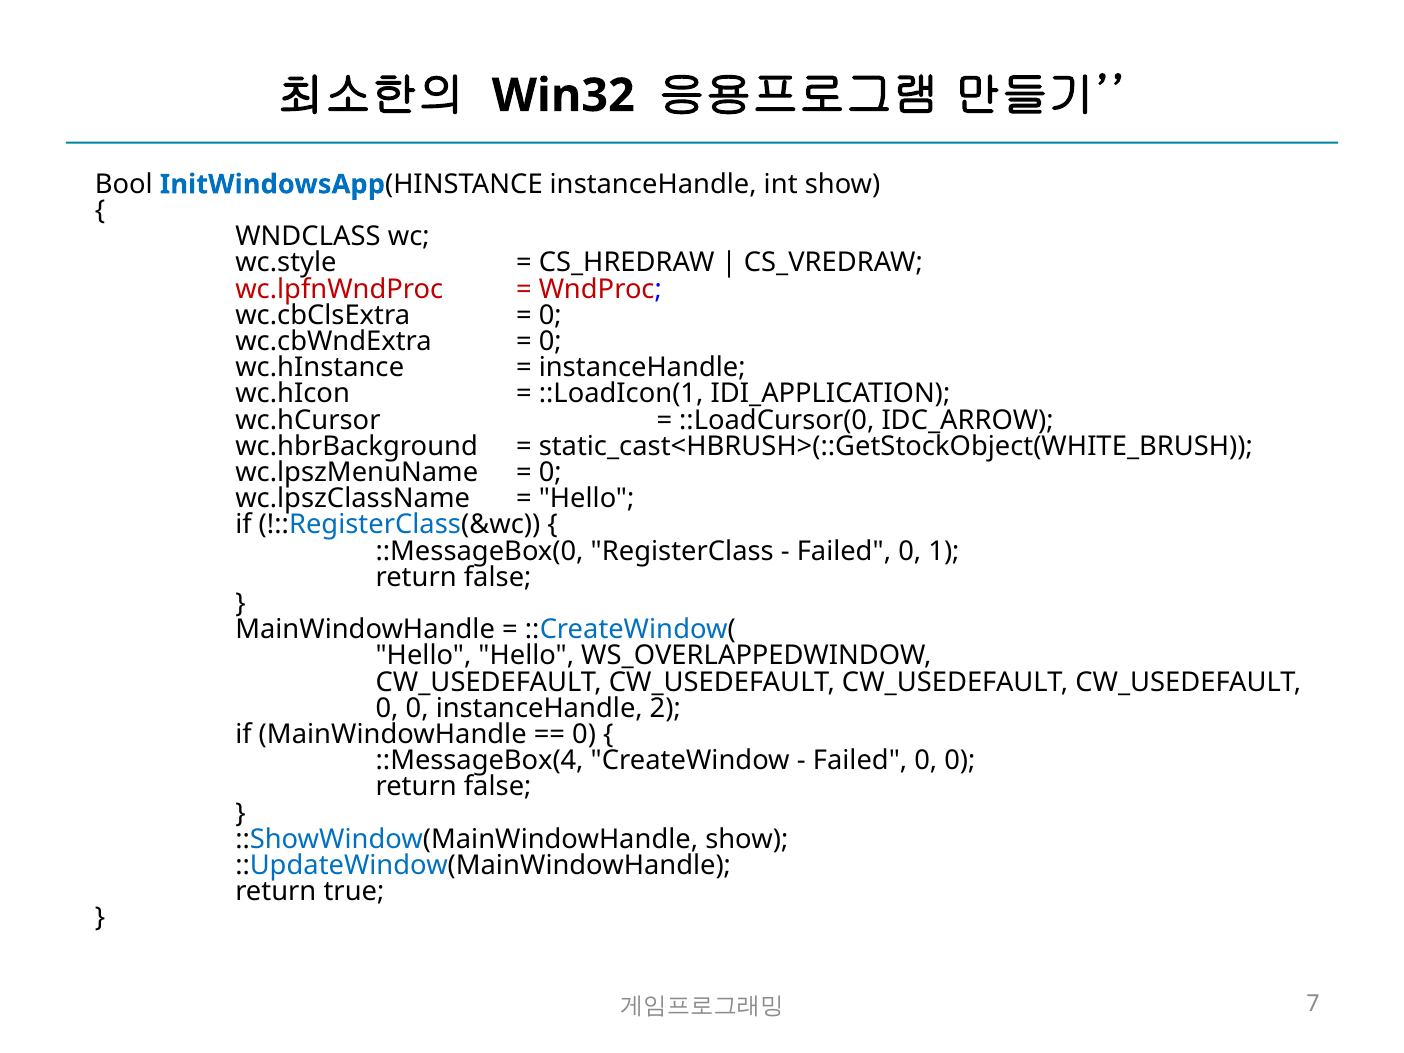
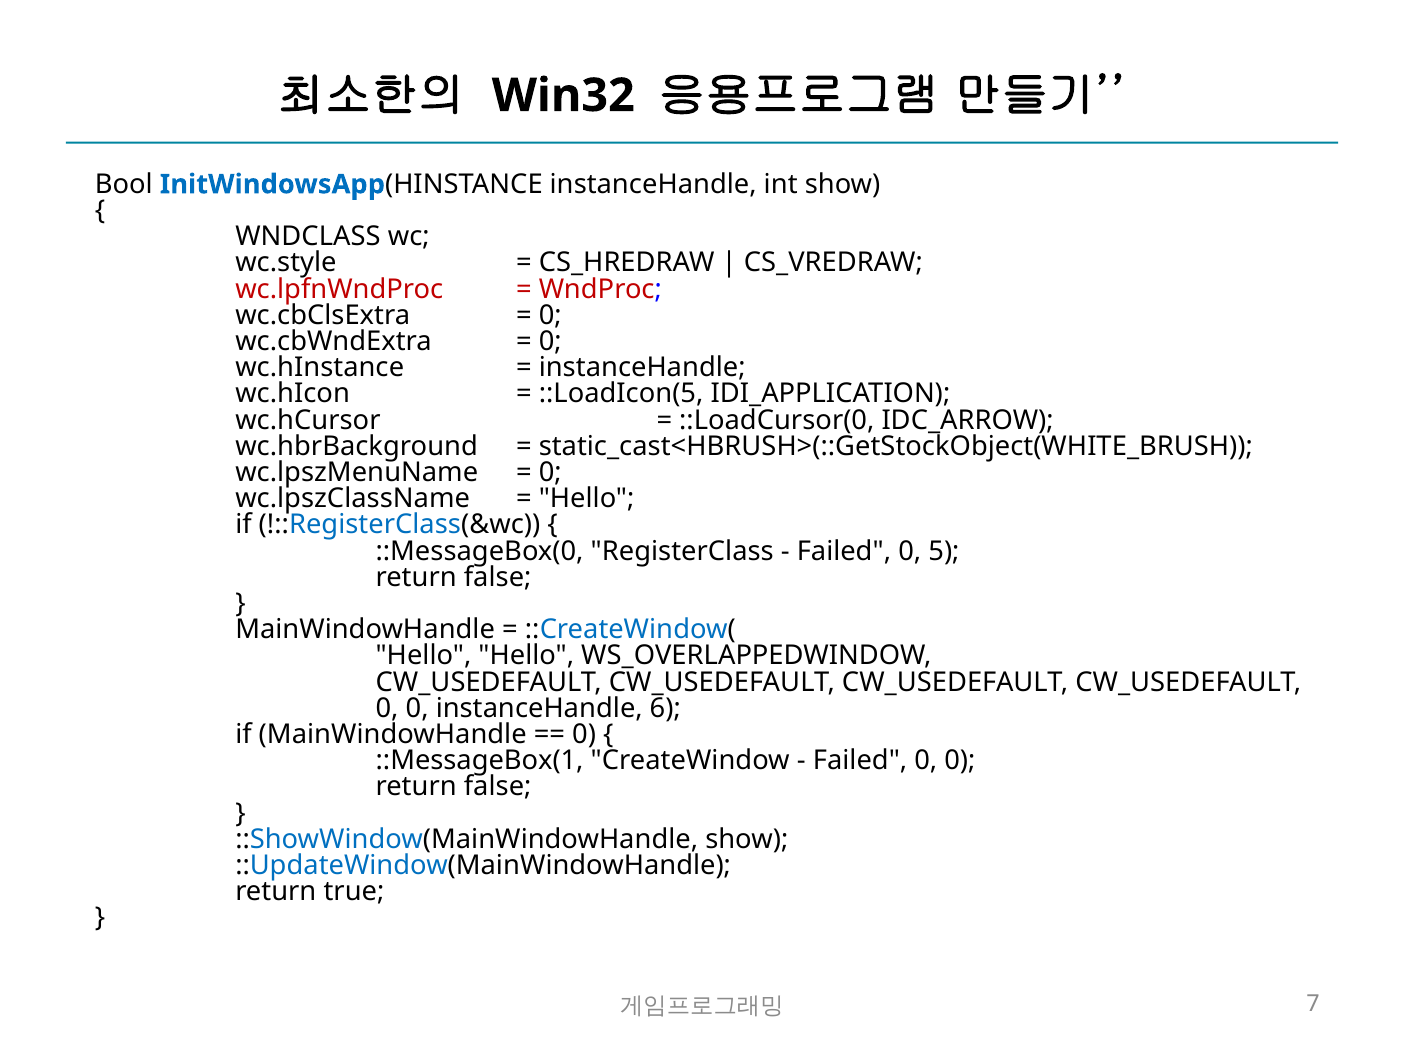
::LoadIcon(1: ::LoadIcon(1 -> ::LoadIcon(5
1: 1 -> 5
2: 2 -> 6
::MessageBox(4: ::MessageBox(4 -> ::MessageBox(1
